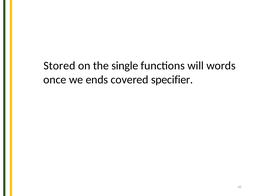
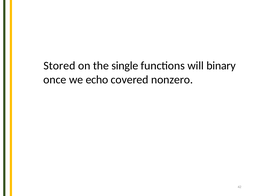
words: words -> binary
ends: ends -> echo
specifier: specifier -> nonzero
